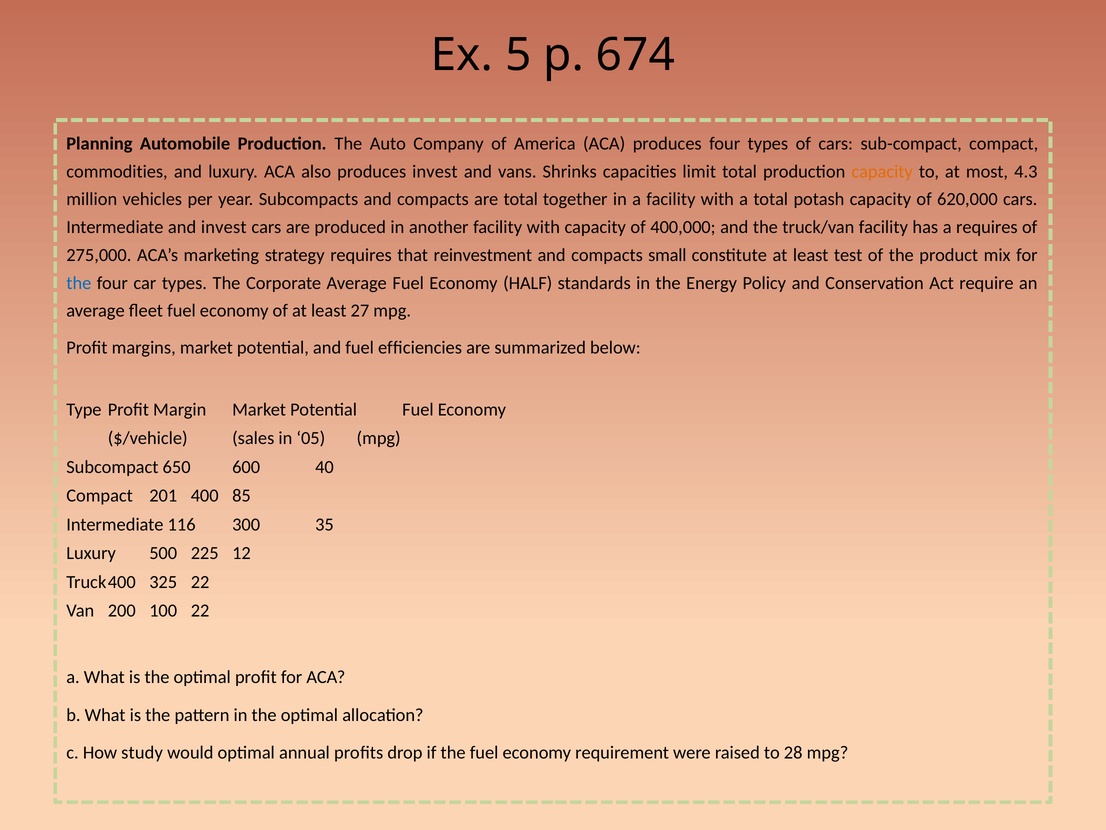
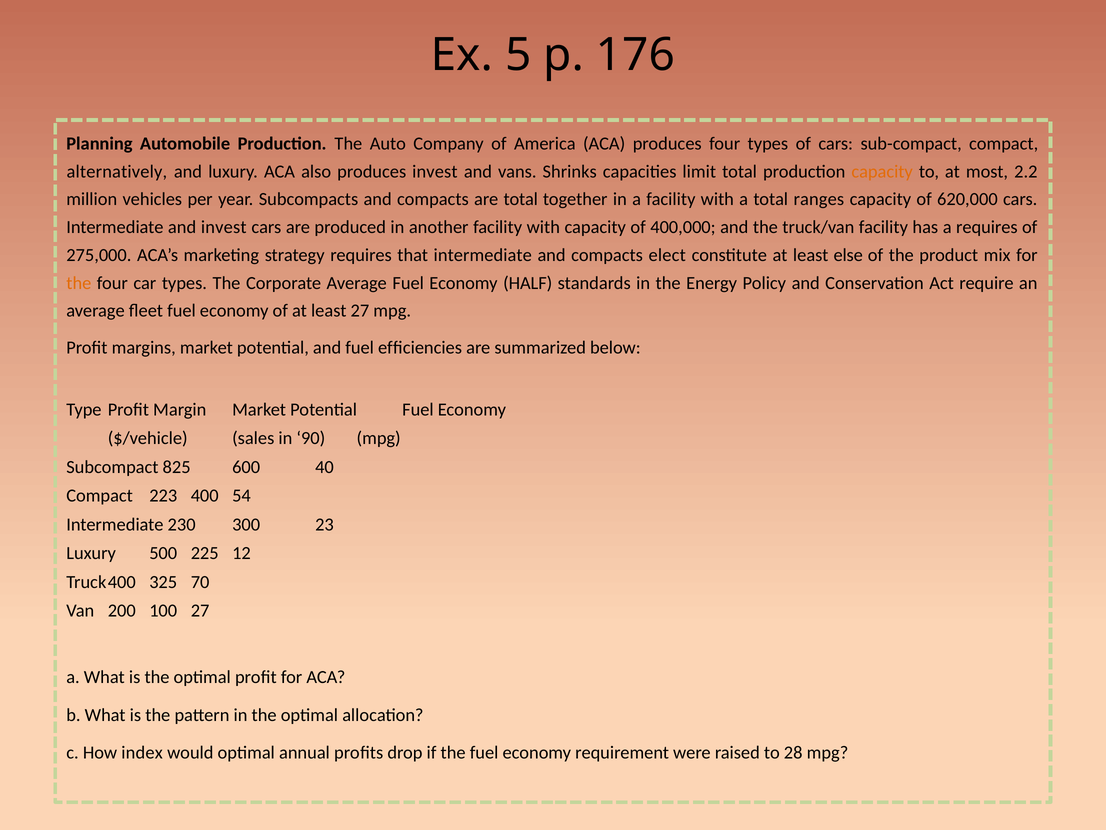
674: 674 -> 176
commodities: commodities -> alternatively
4.3: 4.3 -> 2.2
potash: potash -> ranges
that reinvestment: reinvestment -> intermediate
small: small -> elect
test: test -> else
the at (79, 283) colour: blue -> orange
05: 05 -> 90
650: 650 -> 825
201: 201 -> 223
85: 85 -> 54
116: 116 -> 230
35: 35 -> 23
325 22: 22 -> 70
100 22: 22 -> 27
study: study -> index
